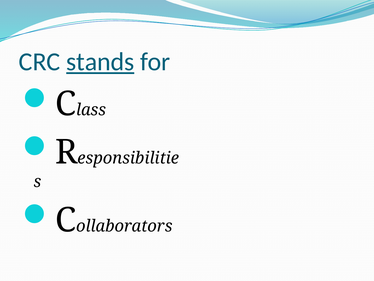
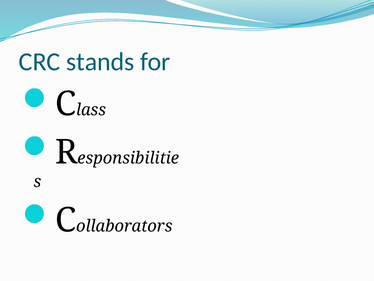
stands underline: present -> none
